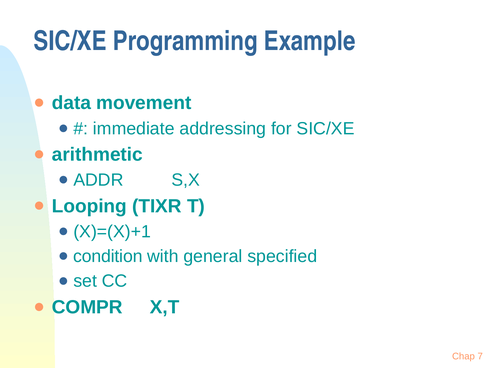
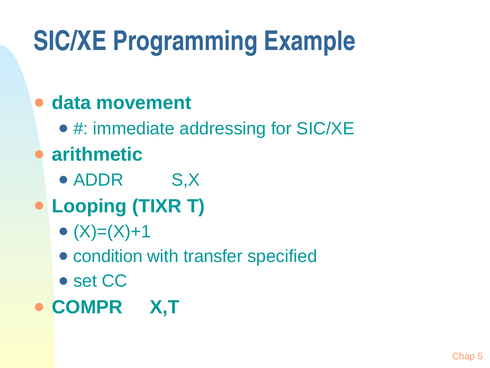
general: general -> transfer
7: 7 -> 5
